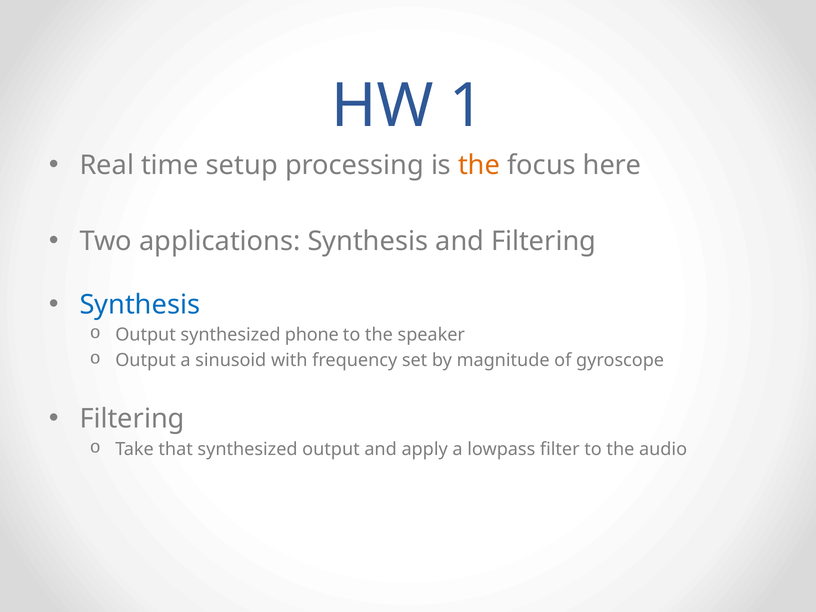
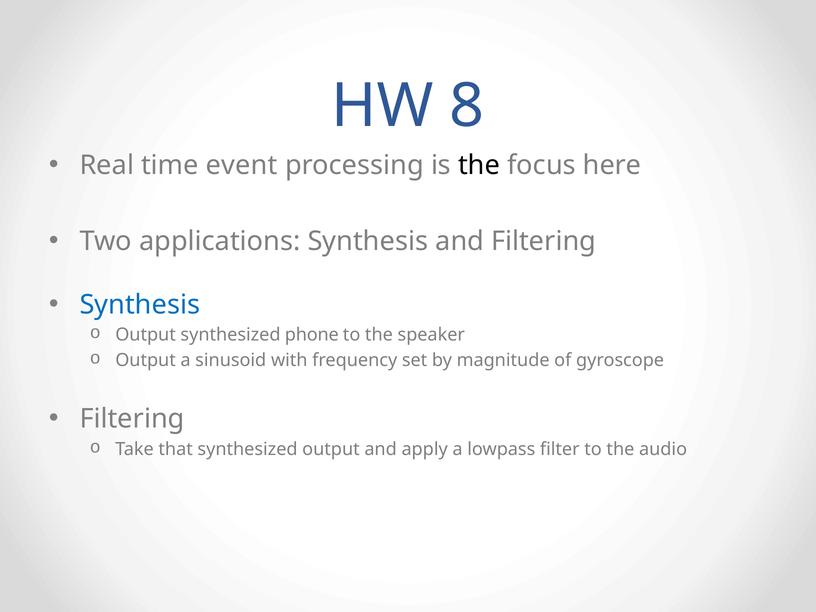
1: 1 -> 8
setup: setup -> event
the at (479, 165) colour: orange -> black
